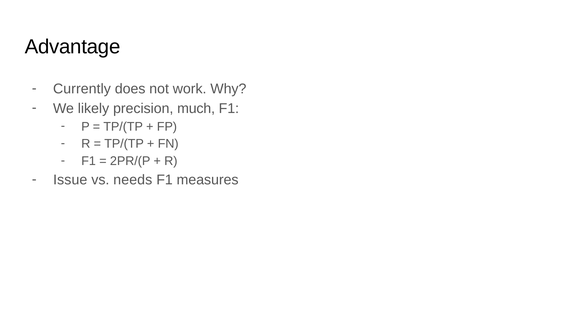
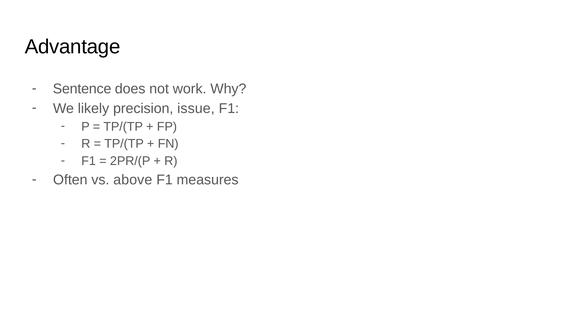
Currently: Currently -> Sentence
much: much -> issue
Issue: Issue -> Often
needs: needs -> above
